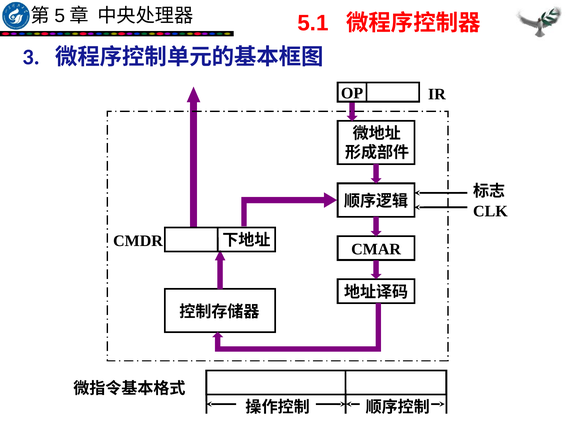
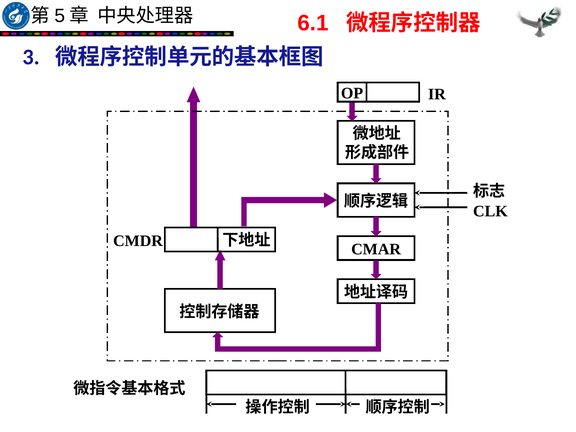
5.1: 5.1 -> 6.1
